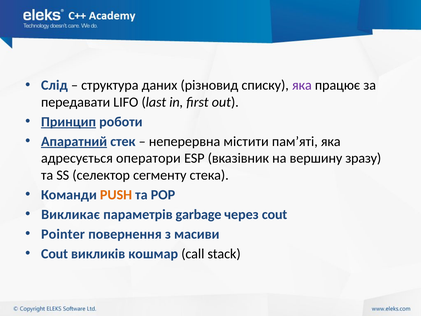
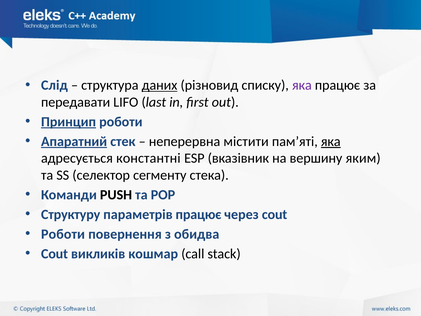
даних underline: none -> present
яка at (331, 141) underline: none -> present
оператори: оператори -> константні
зразу: зразу -> яким
PUSH colour: orange -> black
Викликає: Викликає -> Структуру
параметрів garbage: garbage -> працює
Pointer at (63, 234): Pointer -> Роботи
масиви: масиви -> обидва
